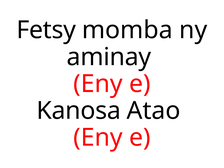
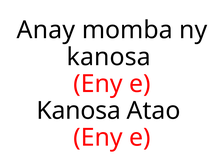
Fetsy: Fetsy -> Anay
aminay at (109, 57): aminay -> kanosa
